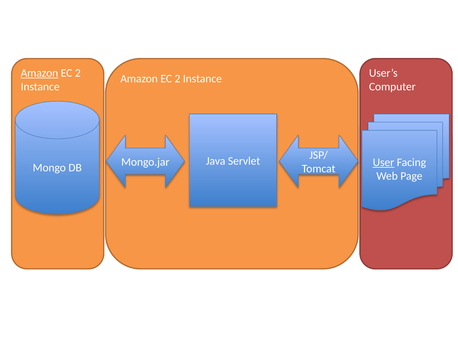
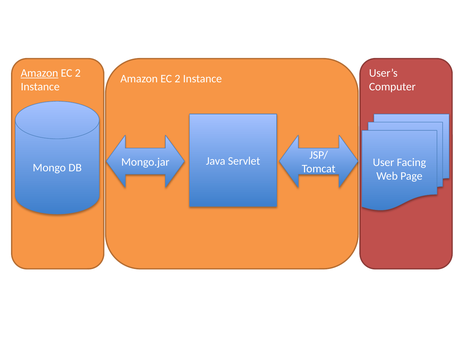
User underline: present -> none
